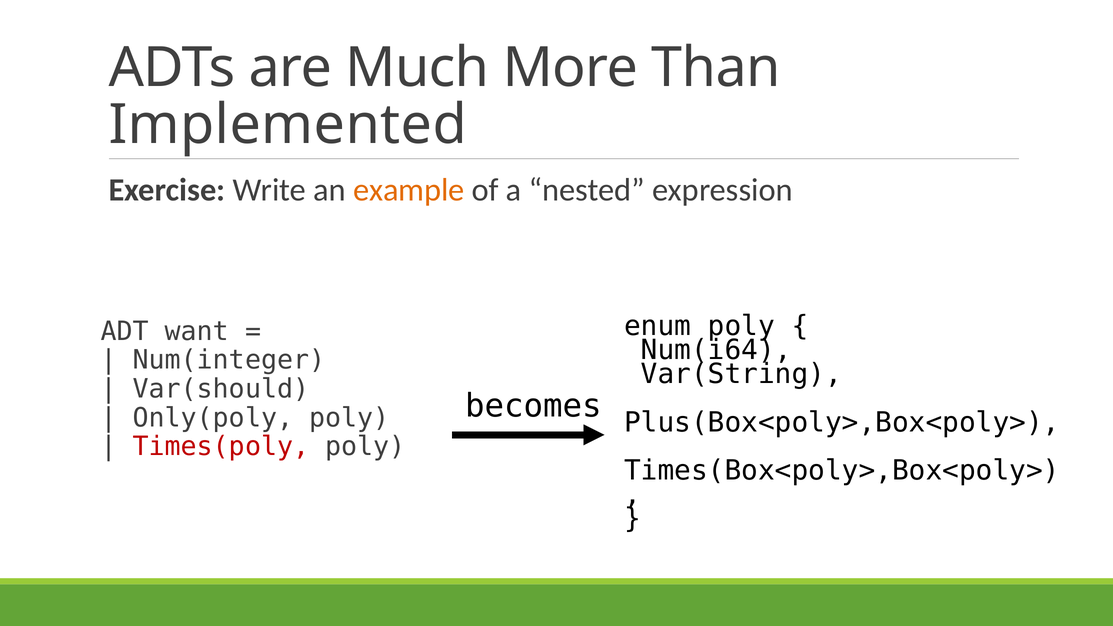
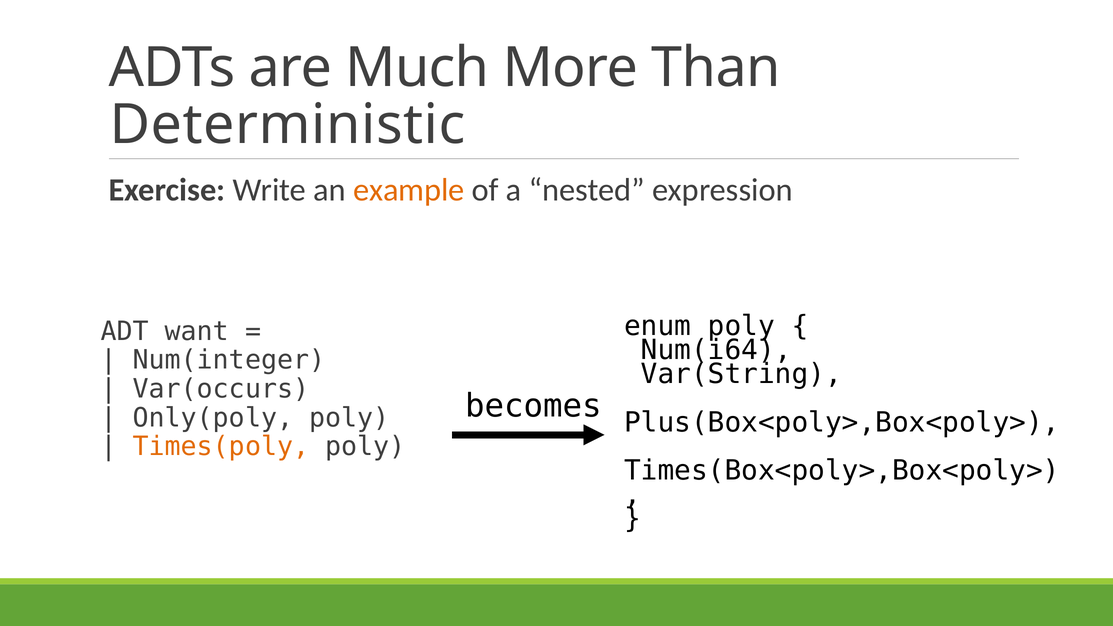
Implemented: Implemented -> Deterministic
Var(should: Var(should -> Var(occurs
Times(poly colour: red -> orange
